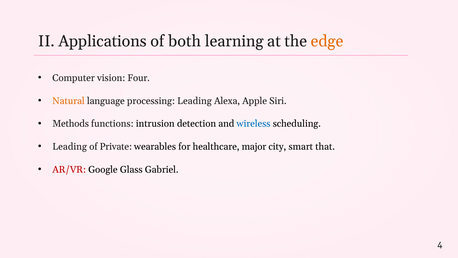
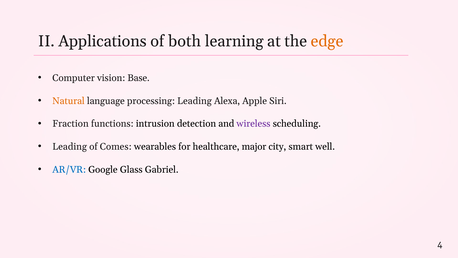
Four: Four -> Base
Methods: Methods -> Fraction
wireless colour: blue -> purple
Private: Private -> Comes
that: that -> well
AR/VR colour: red -> blue
